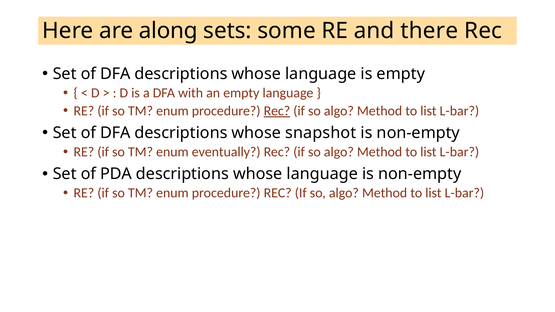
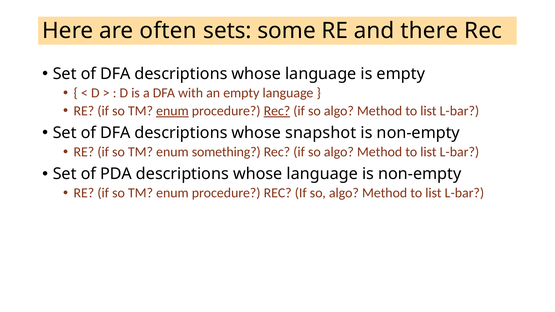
along: along -> often
enum at (172, 111) underline: none -> present
eventually: eventually -> something
